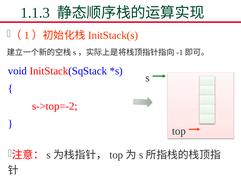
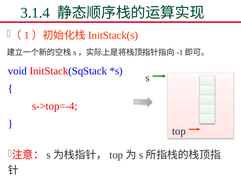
1.1.3: 1.1.3 -> 3.1.4
s->top=-2: s->top=-2 -> s->top=-4
